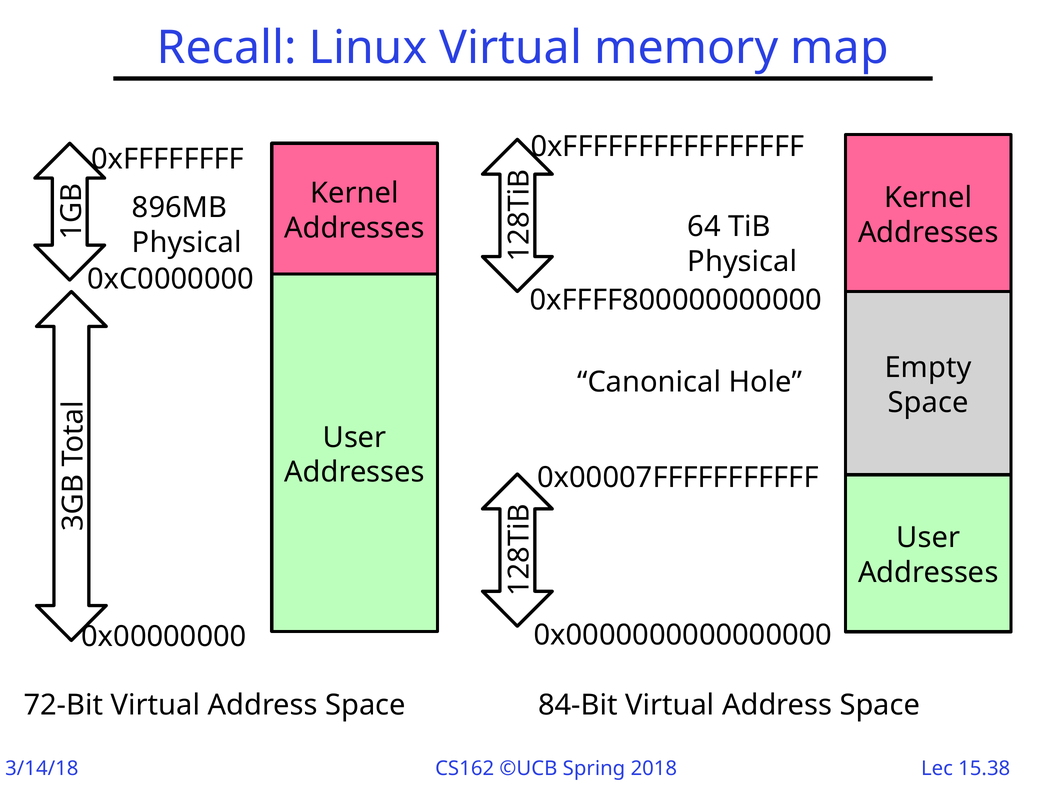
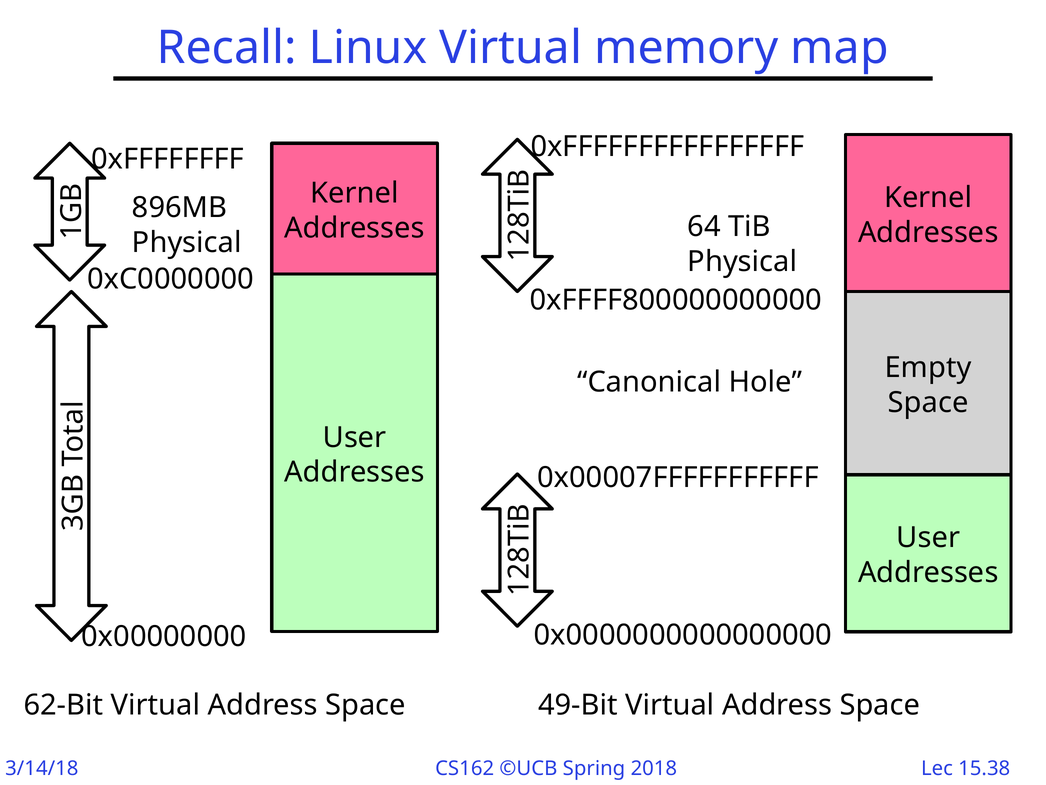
72-Bit: 72-Bit -> 62-Bit
84-Bit: 84-Bit -> 49-Bit
